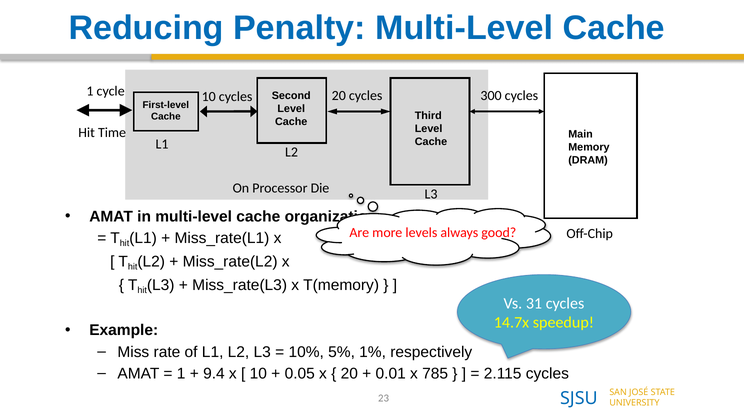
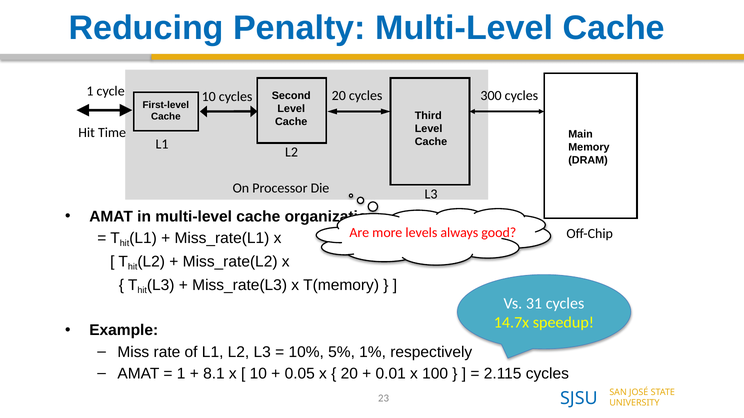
9.4: 9.4 -> 8.1
785: 785 -> 100
